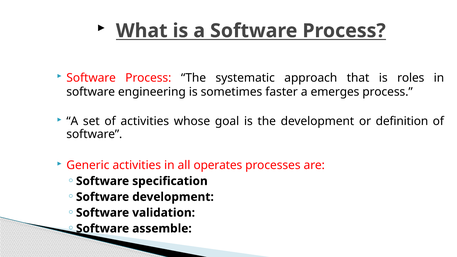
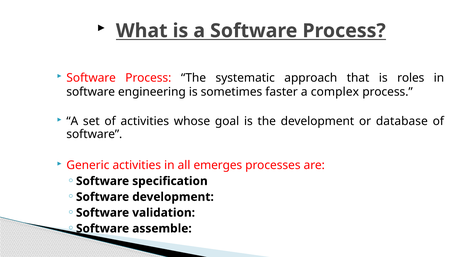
emerges: emerges -> complex
definition: definition -> database
operates: operates -> emerges
